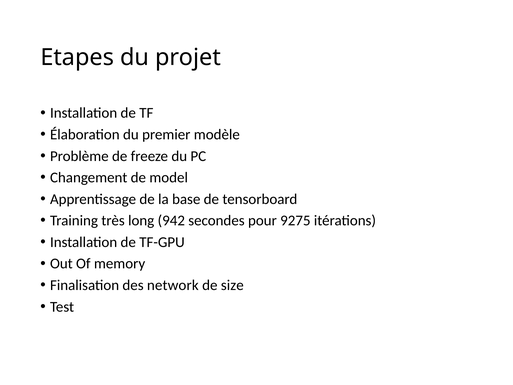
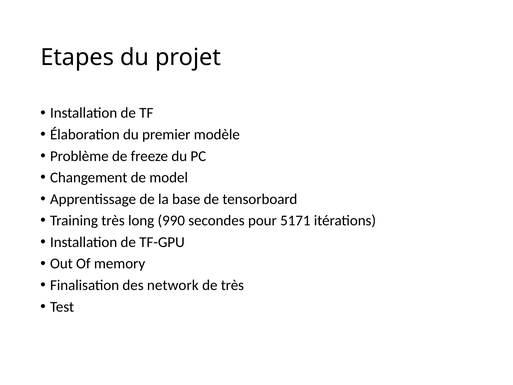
942: 942 -> 990
9275: 9275 -> 5171
de size: size -> très
